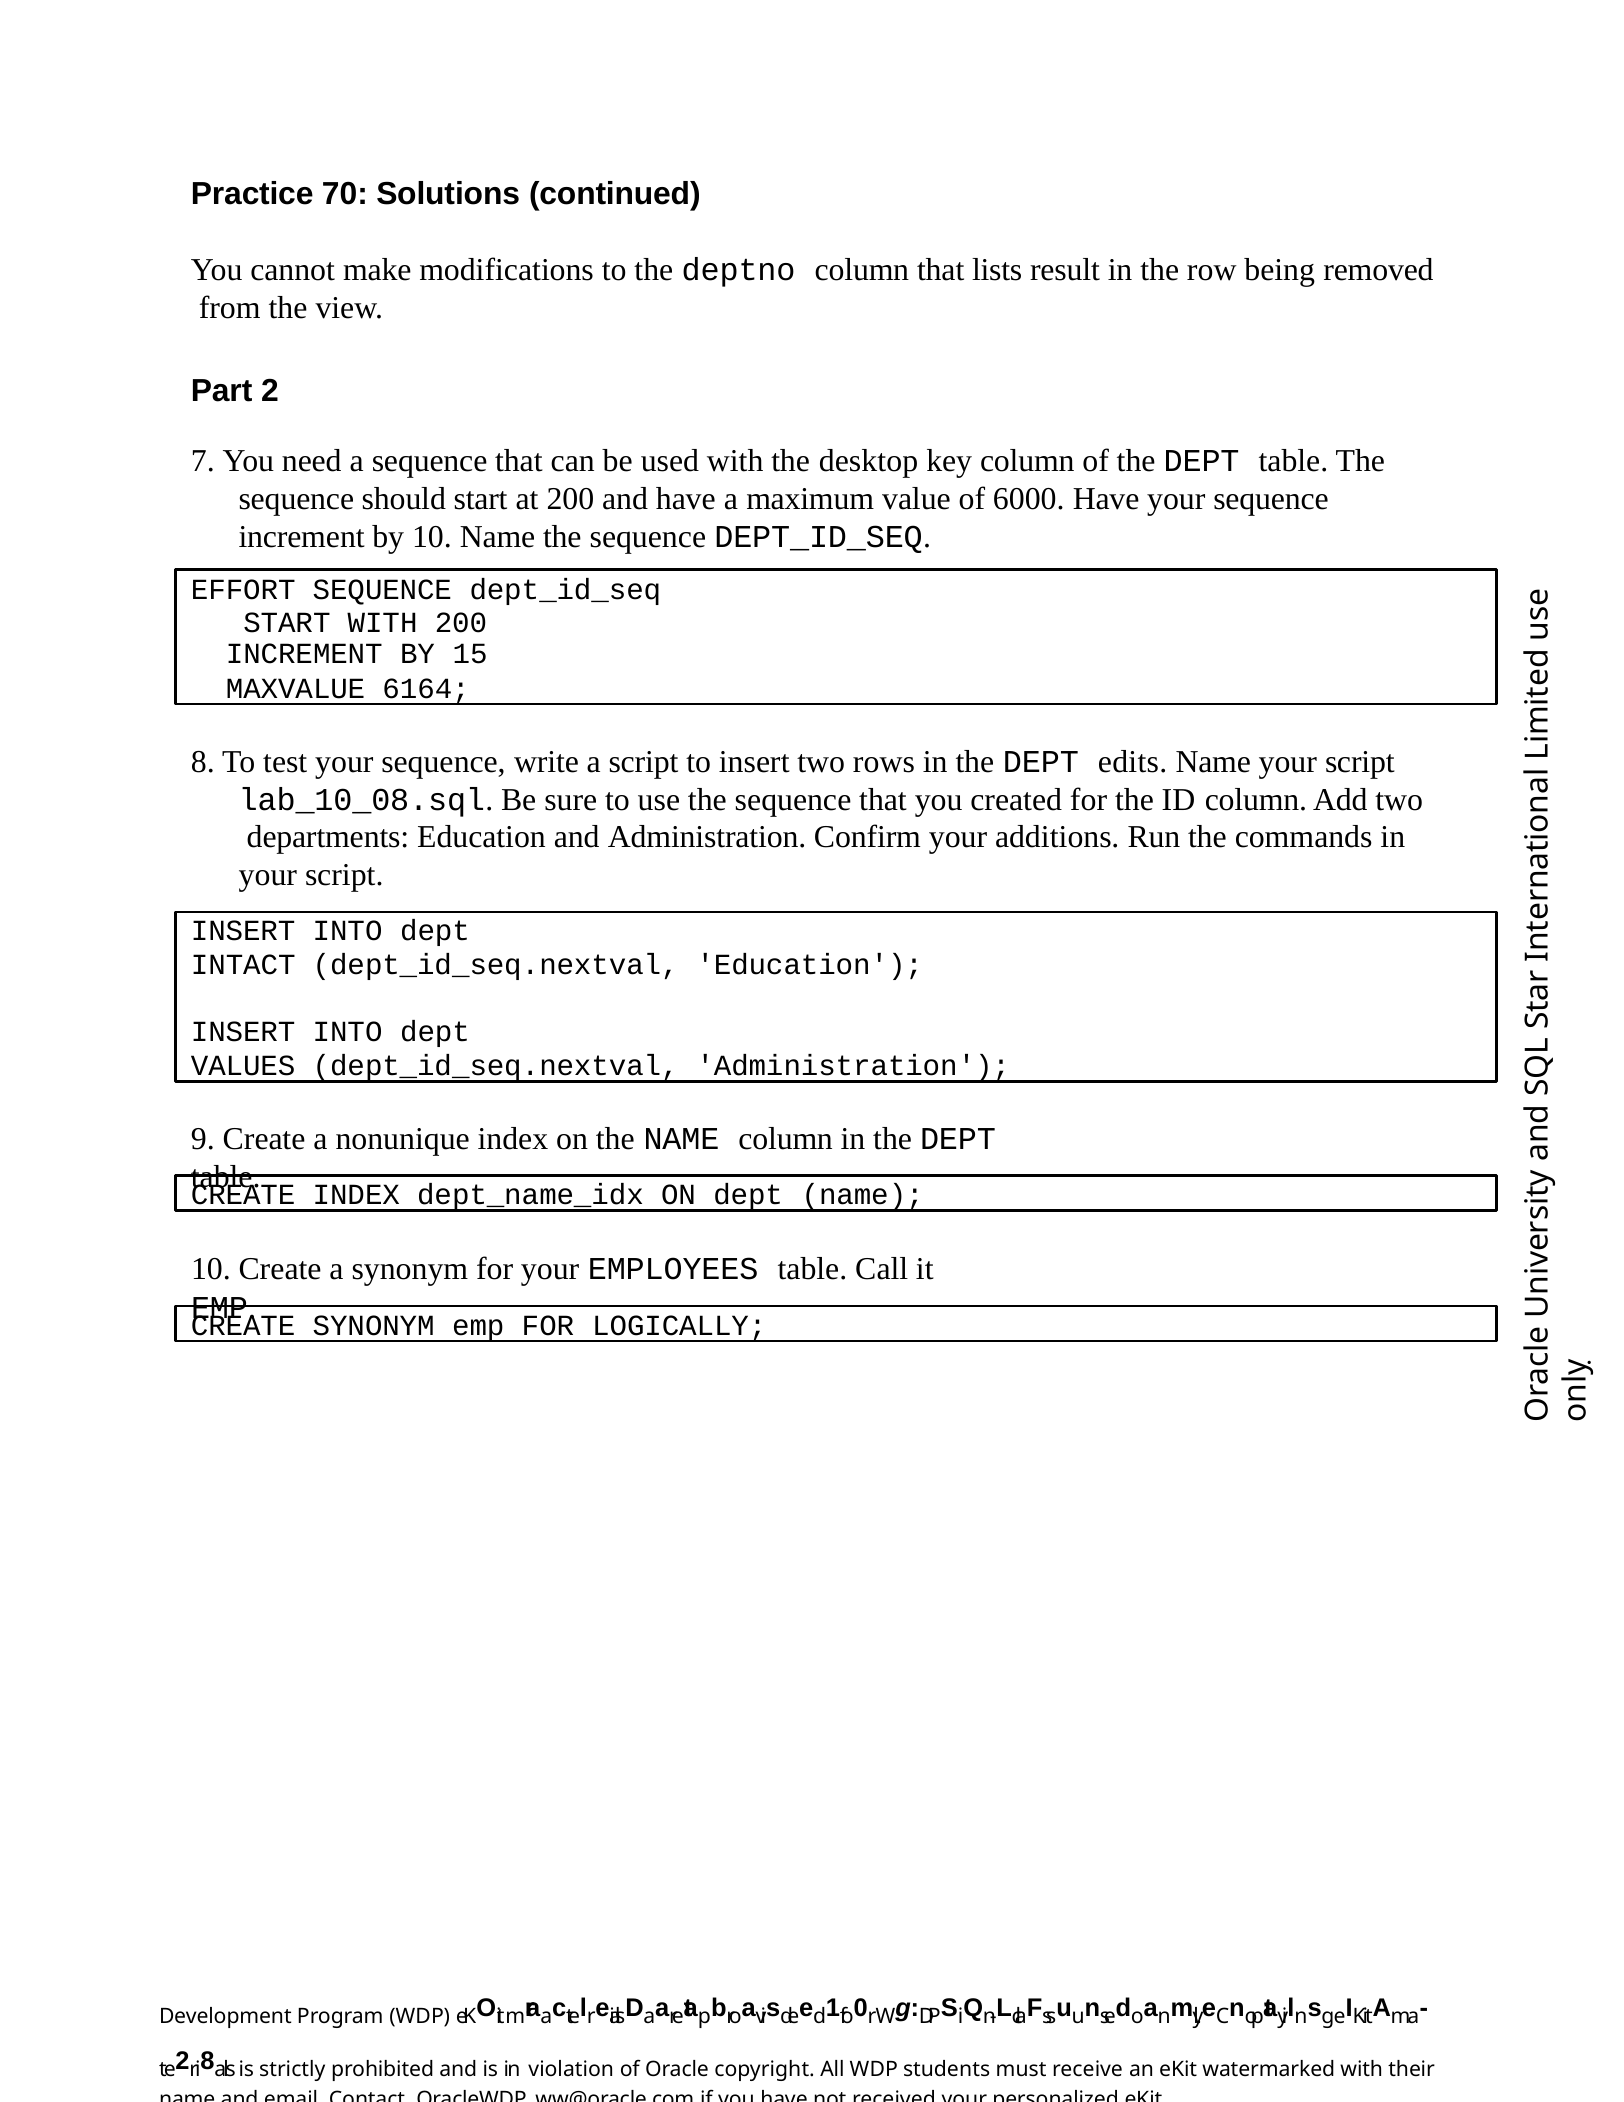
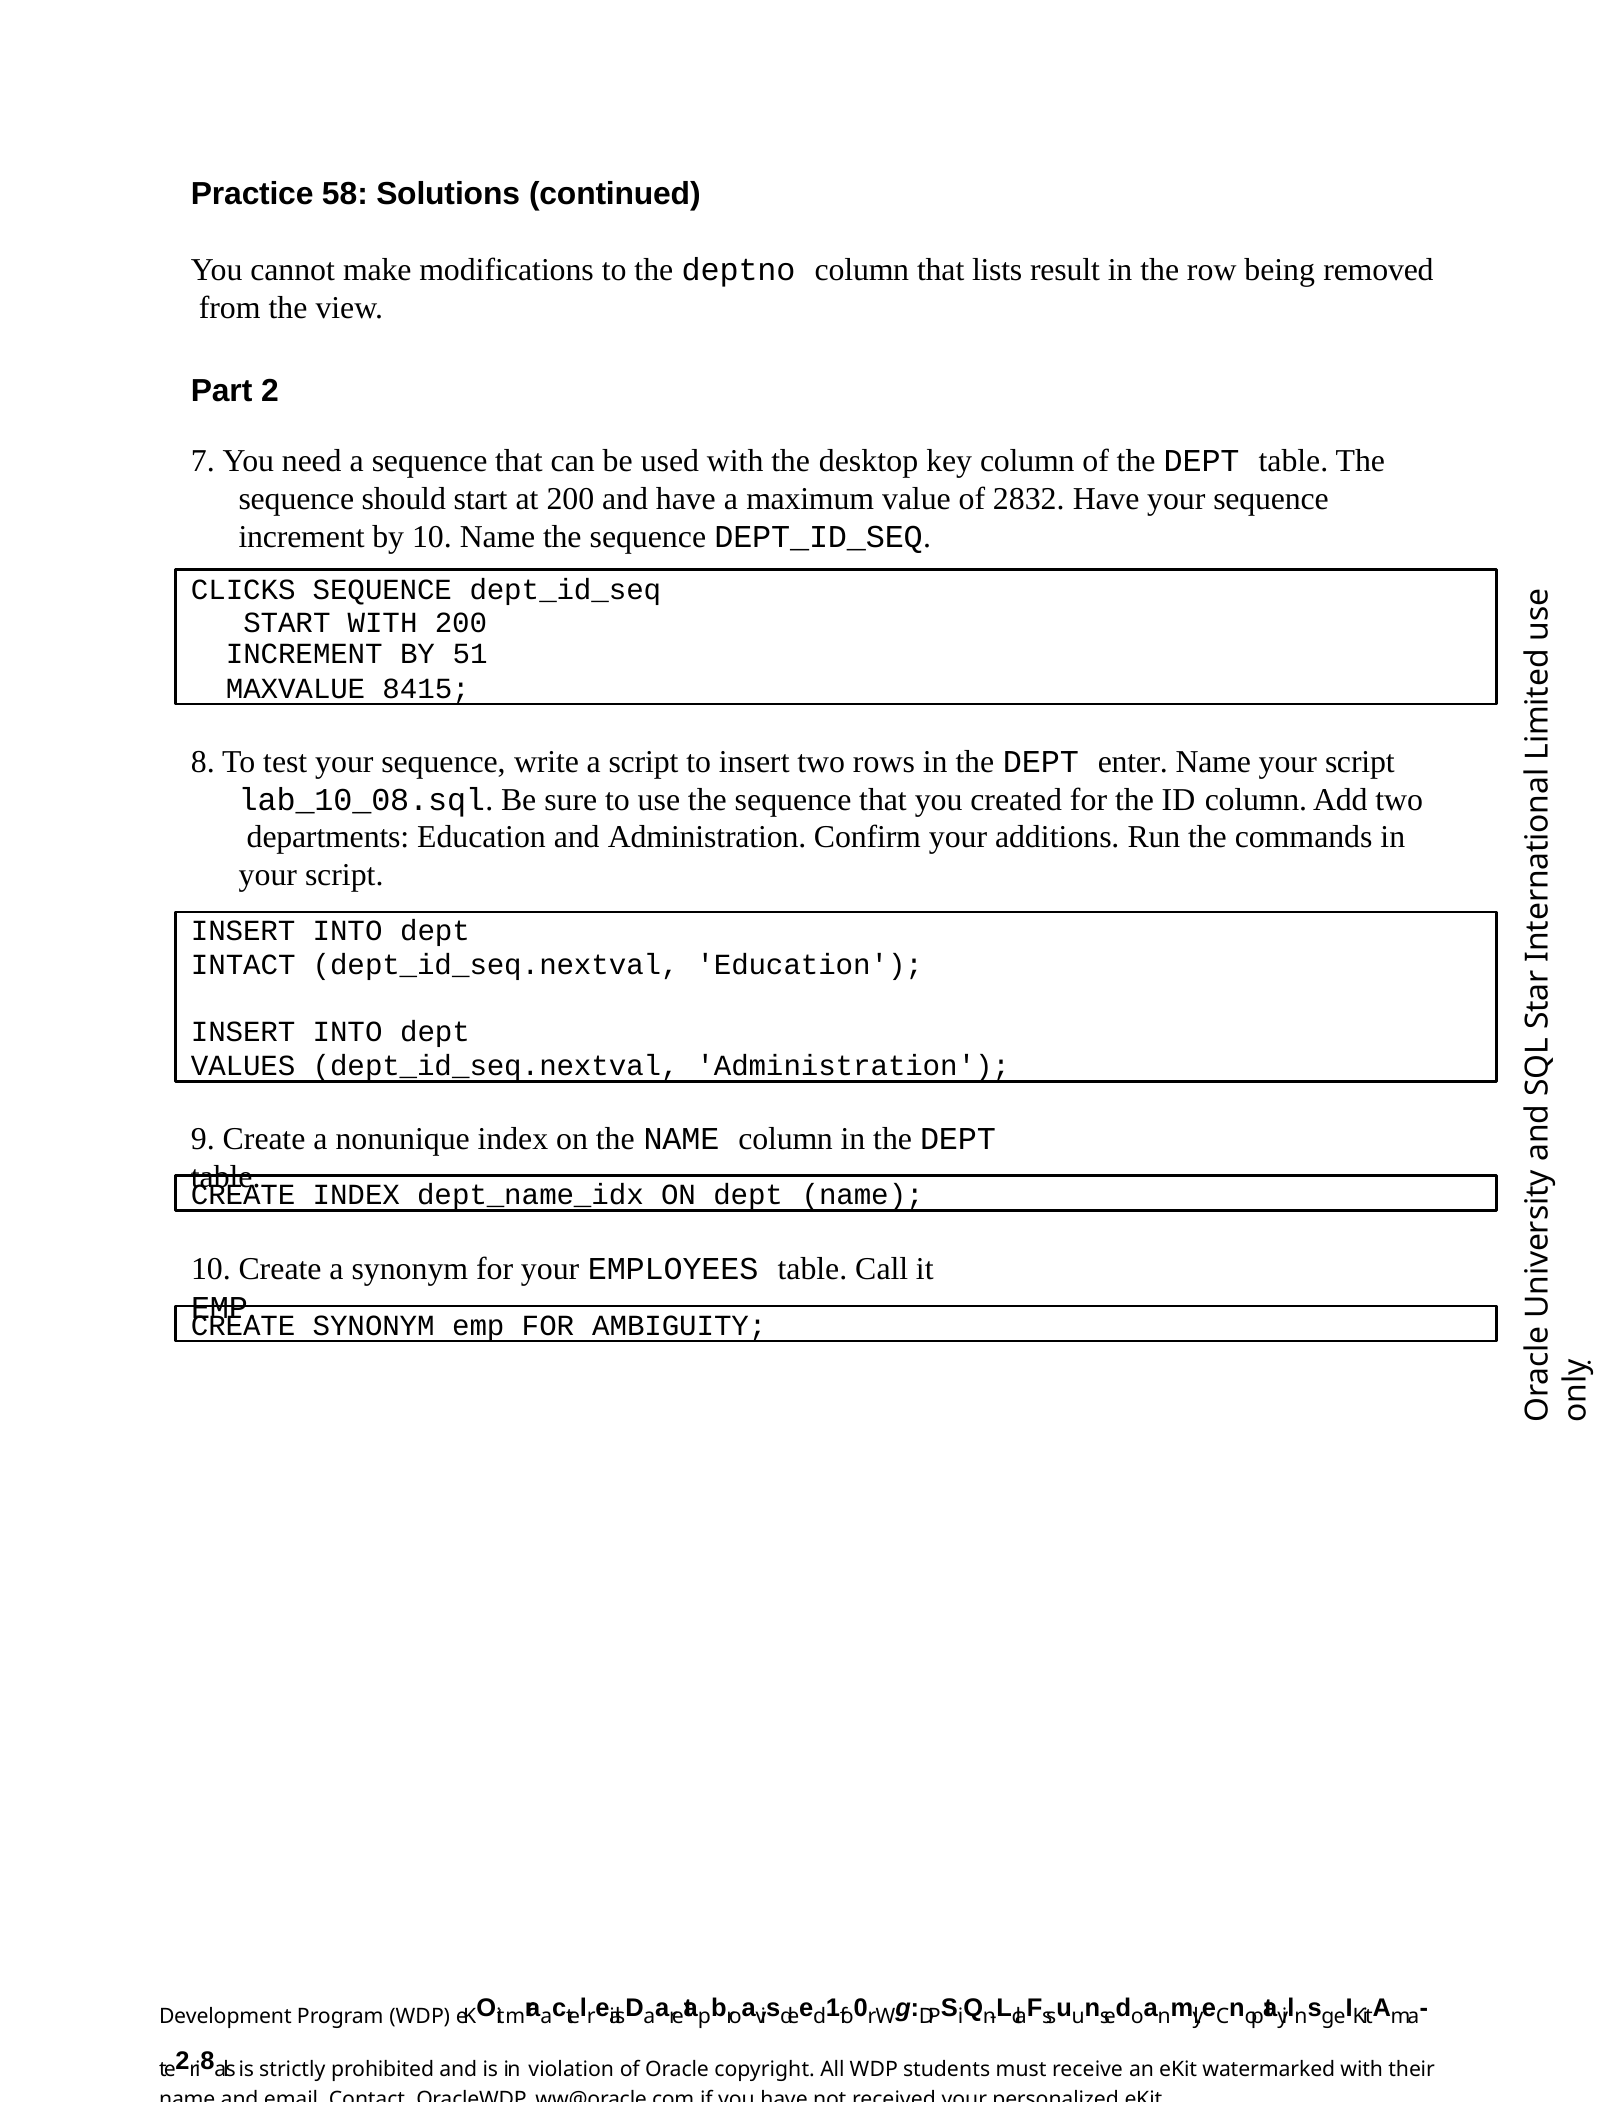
70: 70 -> 58
6000: 6000 -> 2832
EFFORT: EFFORT -> CLICKS
15: 15 -> 51
6164: 6164 -> 8415
edits: edits -> enter
LOGICALLY: LOGICALLY -> AMBIGUITY
